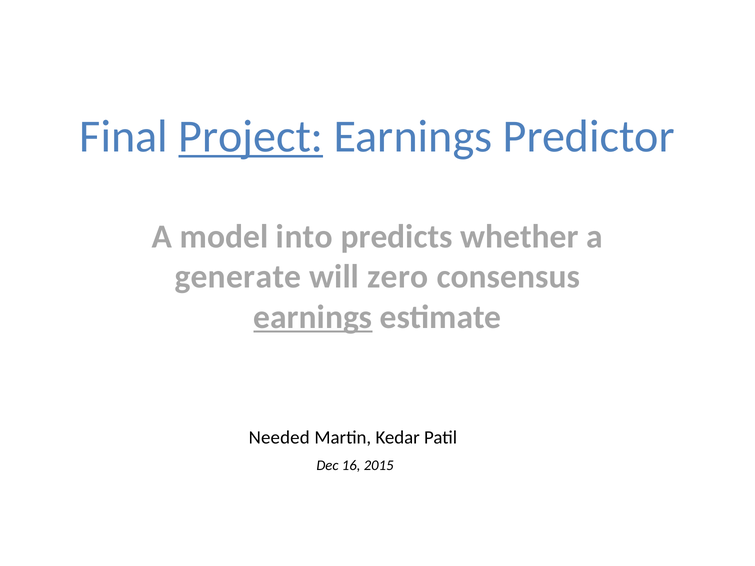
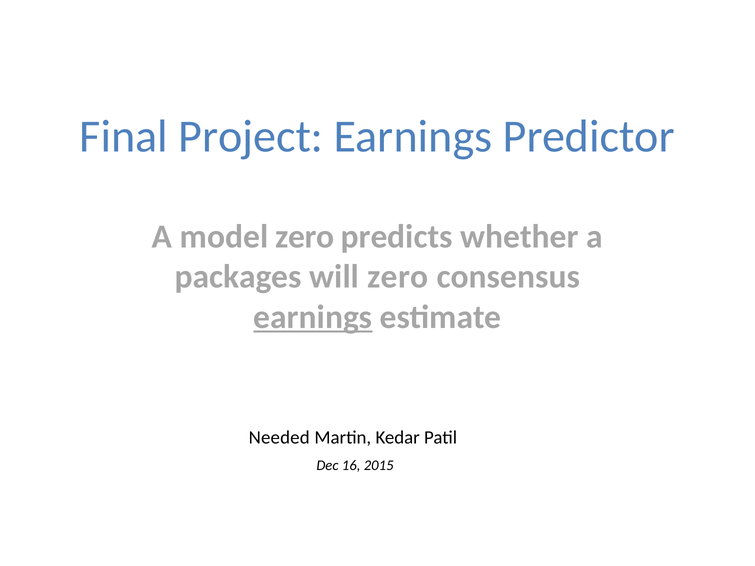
Project underline: present -> none
model into: into -> zero
generate: generate -> packages
